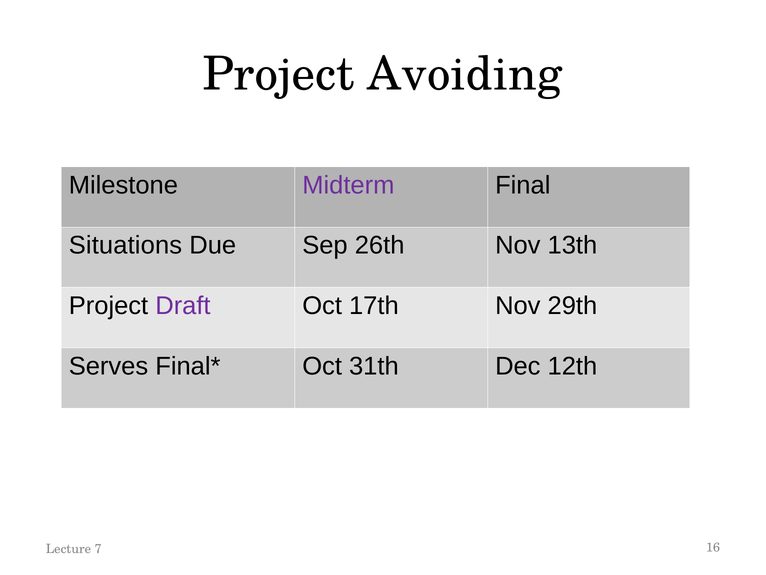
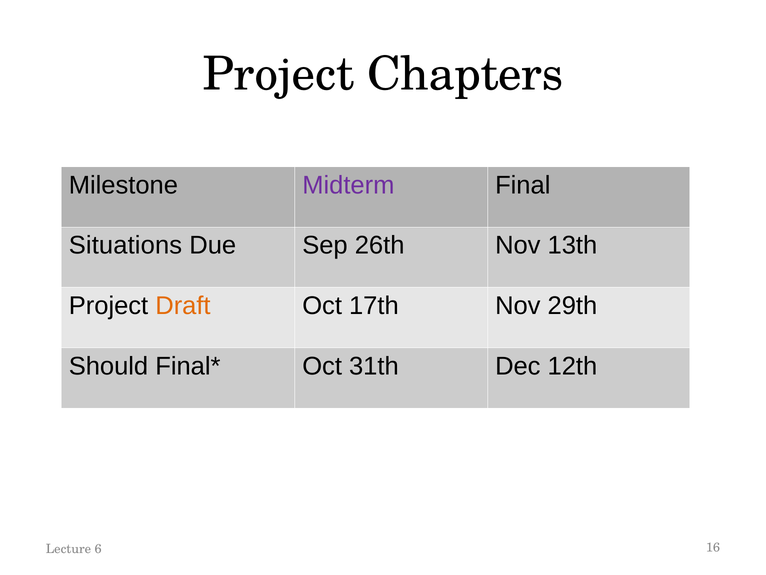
Avoiding: Avoiding -> Chapters
Draft colour: purple -> orange
Serves: Serves -> Should
7: 7 -> 6
